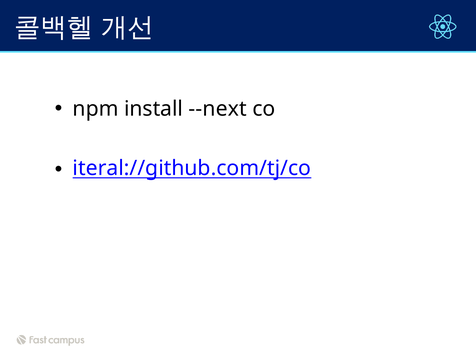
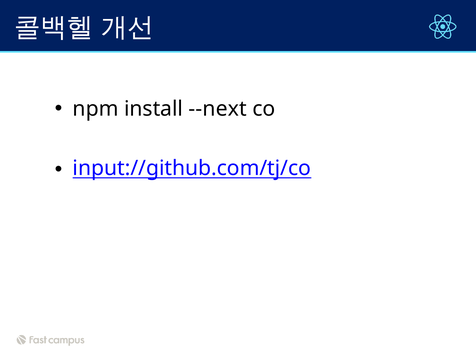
iteral://github.com/tj/co: iteral://github.com/tj/co -> input://github.com/tj/co
